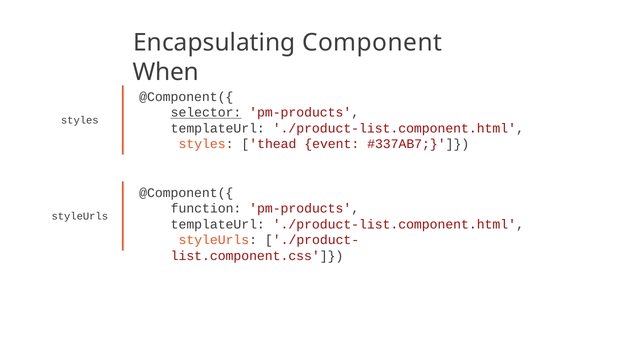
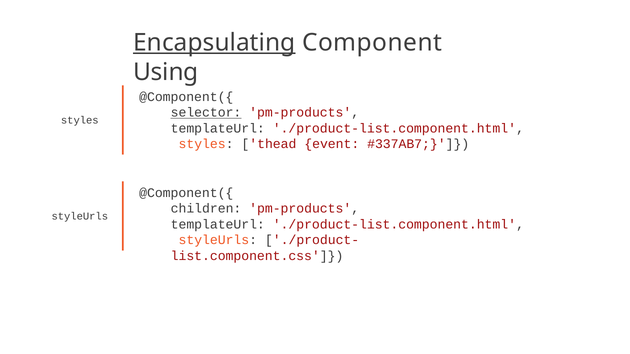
Encapsulating underline: none -> present
When: When -> Using
function: function -> children
